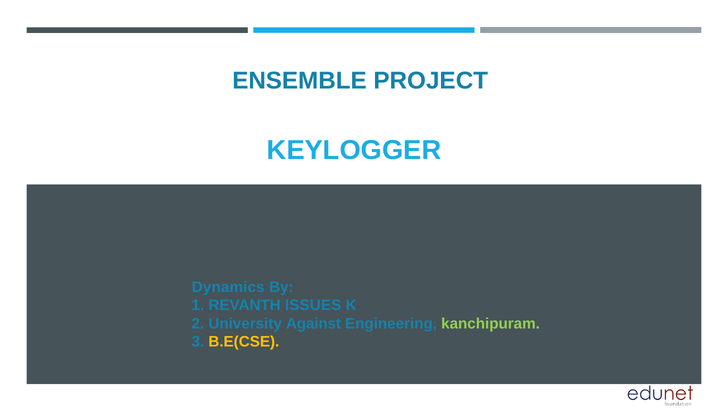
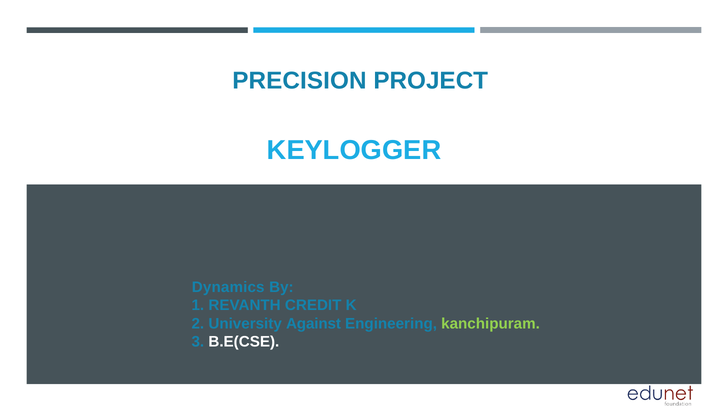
ENSEMBLE: ENSEMBLE -> PRECISION
ISSUES: ISSUES -> CREDIT
B.E(CSE colour: yellow -> white
